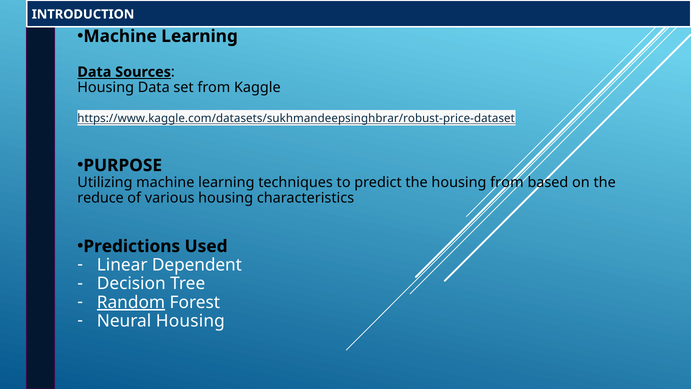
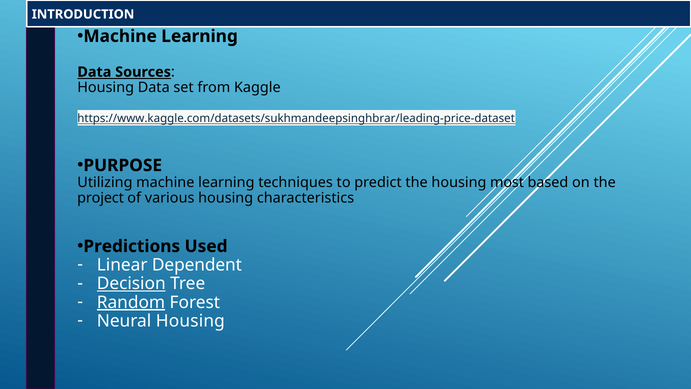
https://www.kaggle.com/datasets/sukhmandeepsinghbrar/robust-price-dataset: https://www.kaggle.com/datasets/sukhmandeepsinghbrar/robust-price-dataset -> https://www.kaggle.com/datasets/sukhmandeepsinghbrar/leading-price-dataset
housing from: from -> most
reduce: reduce -> project
Decision underline: none -> present
